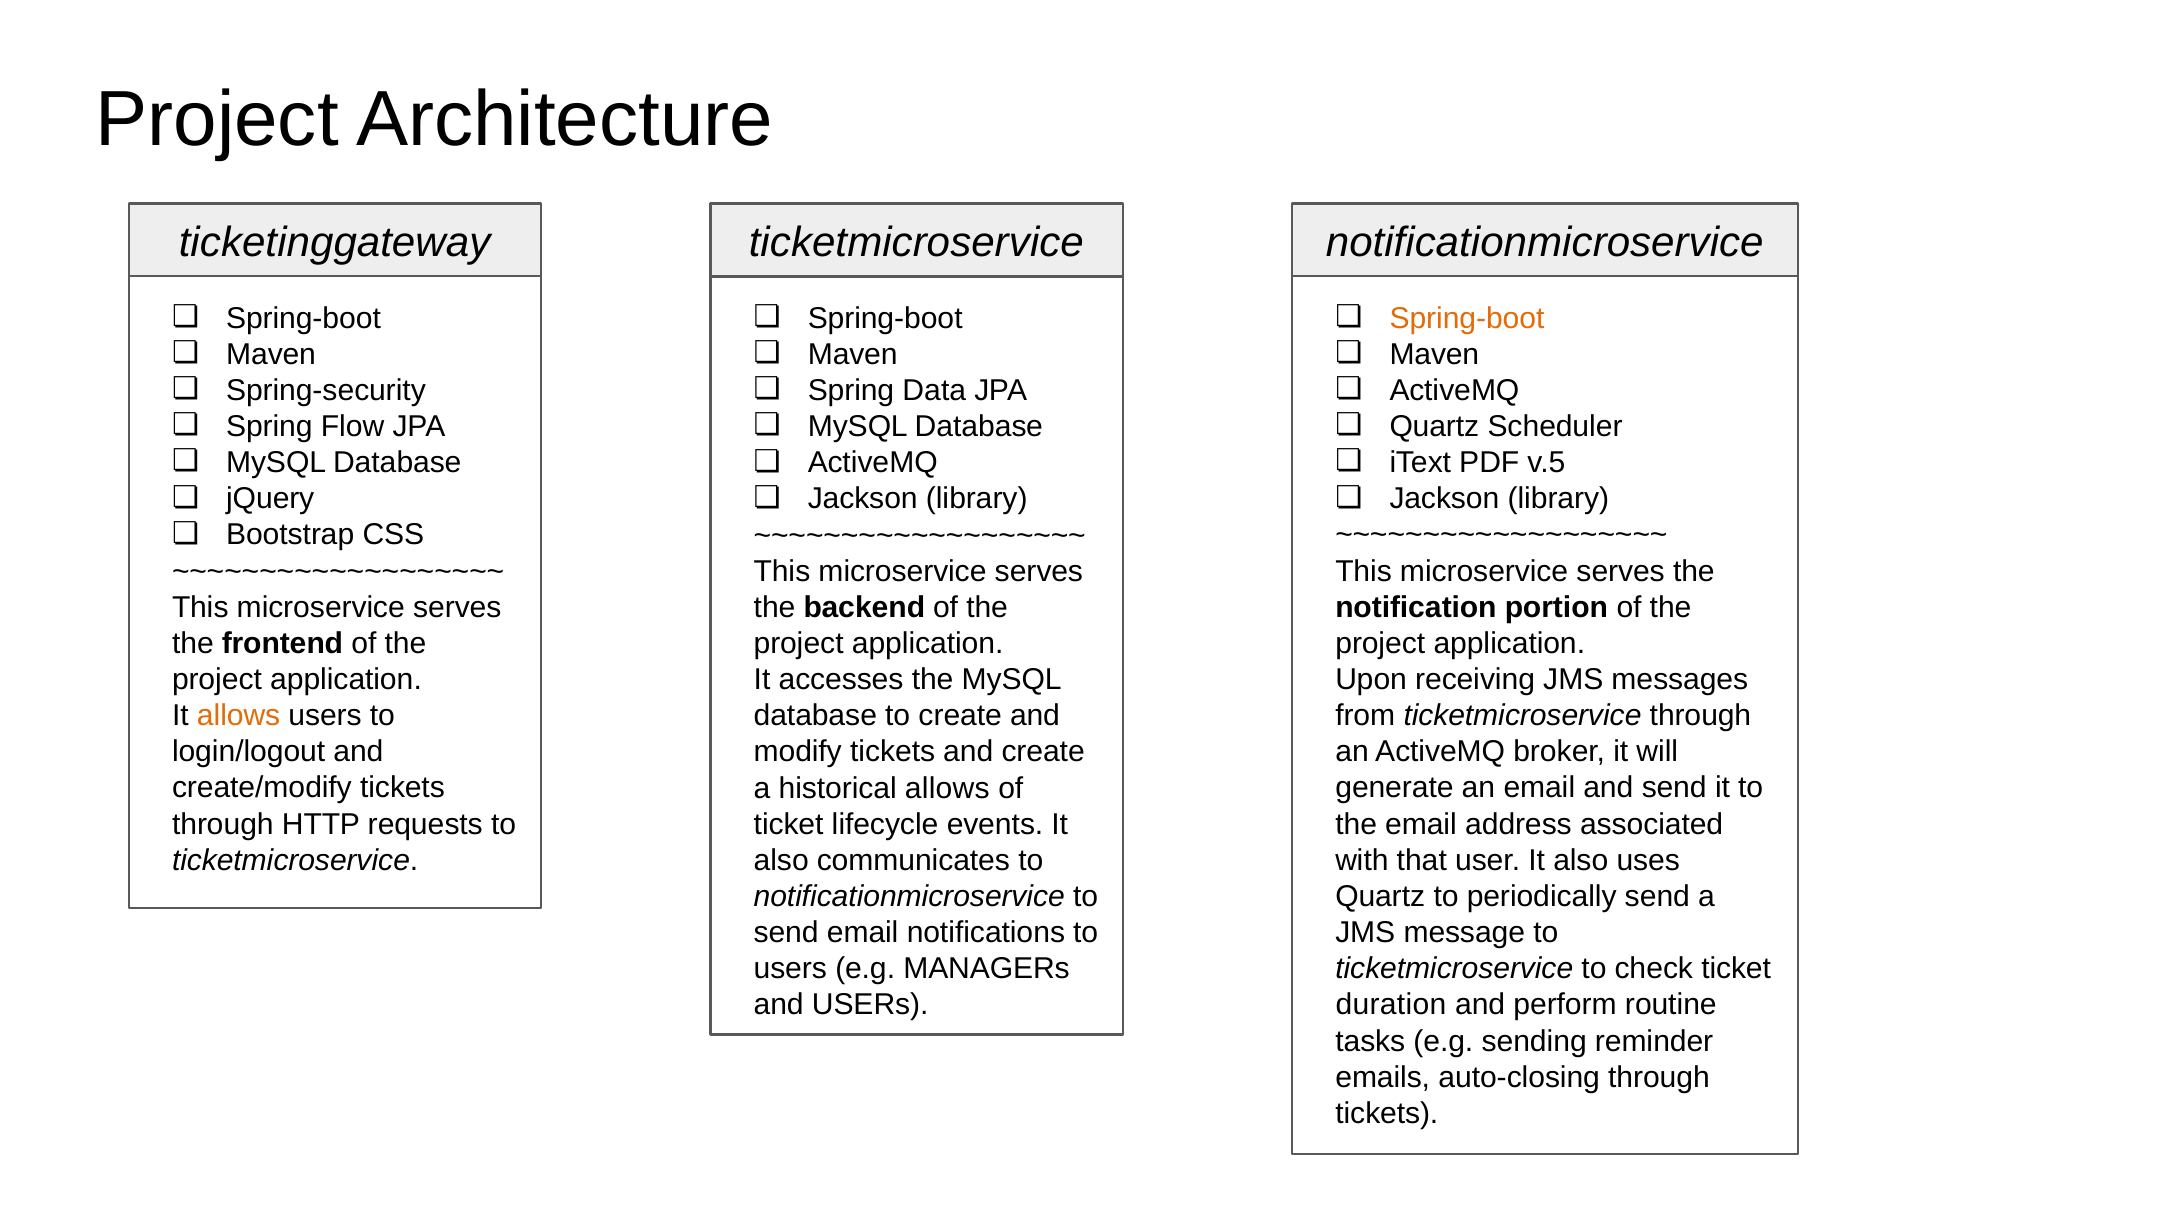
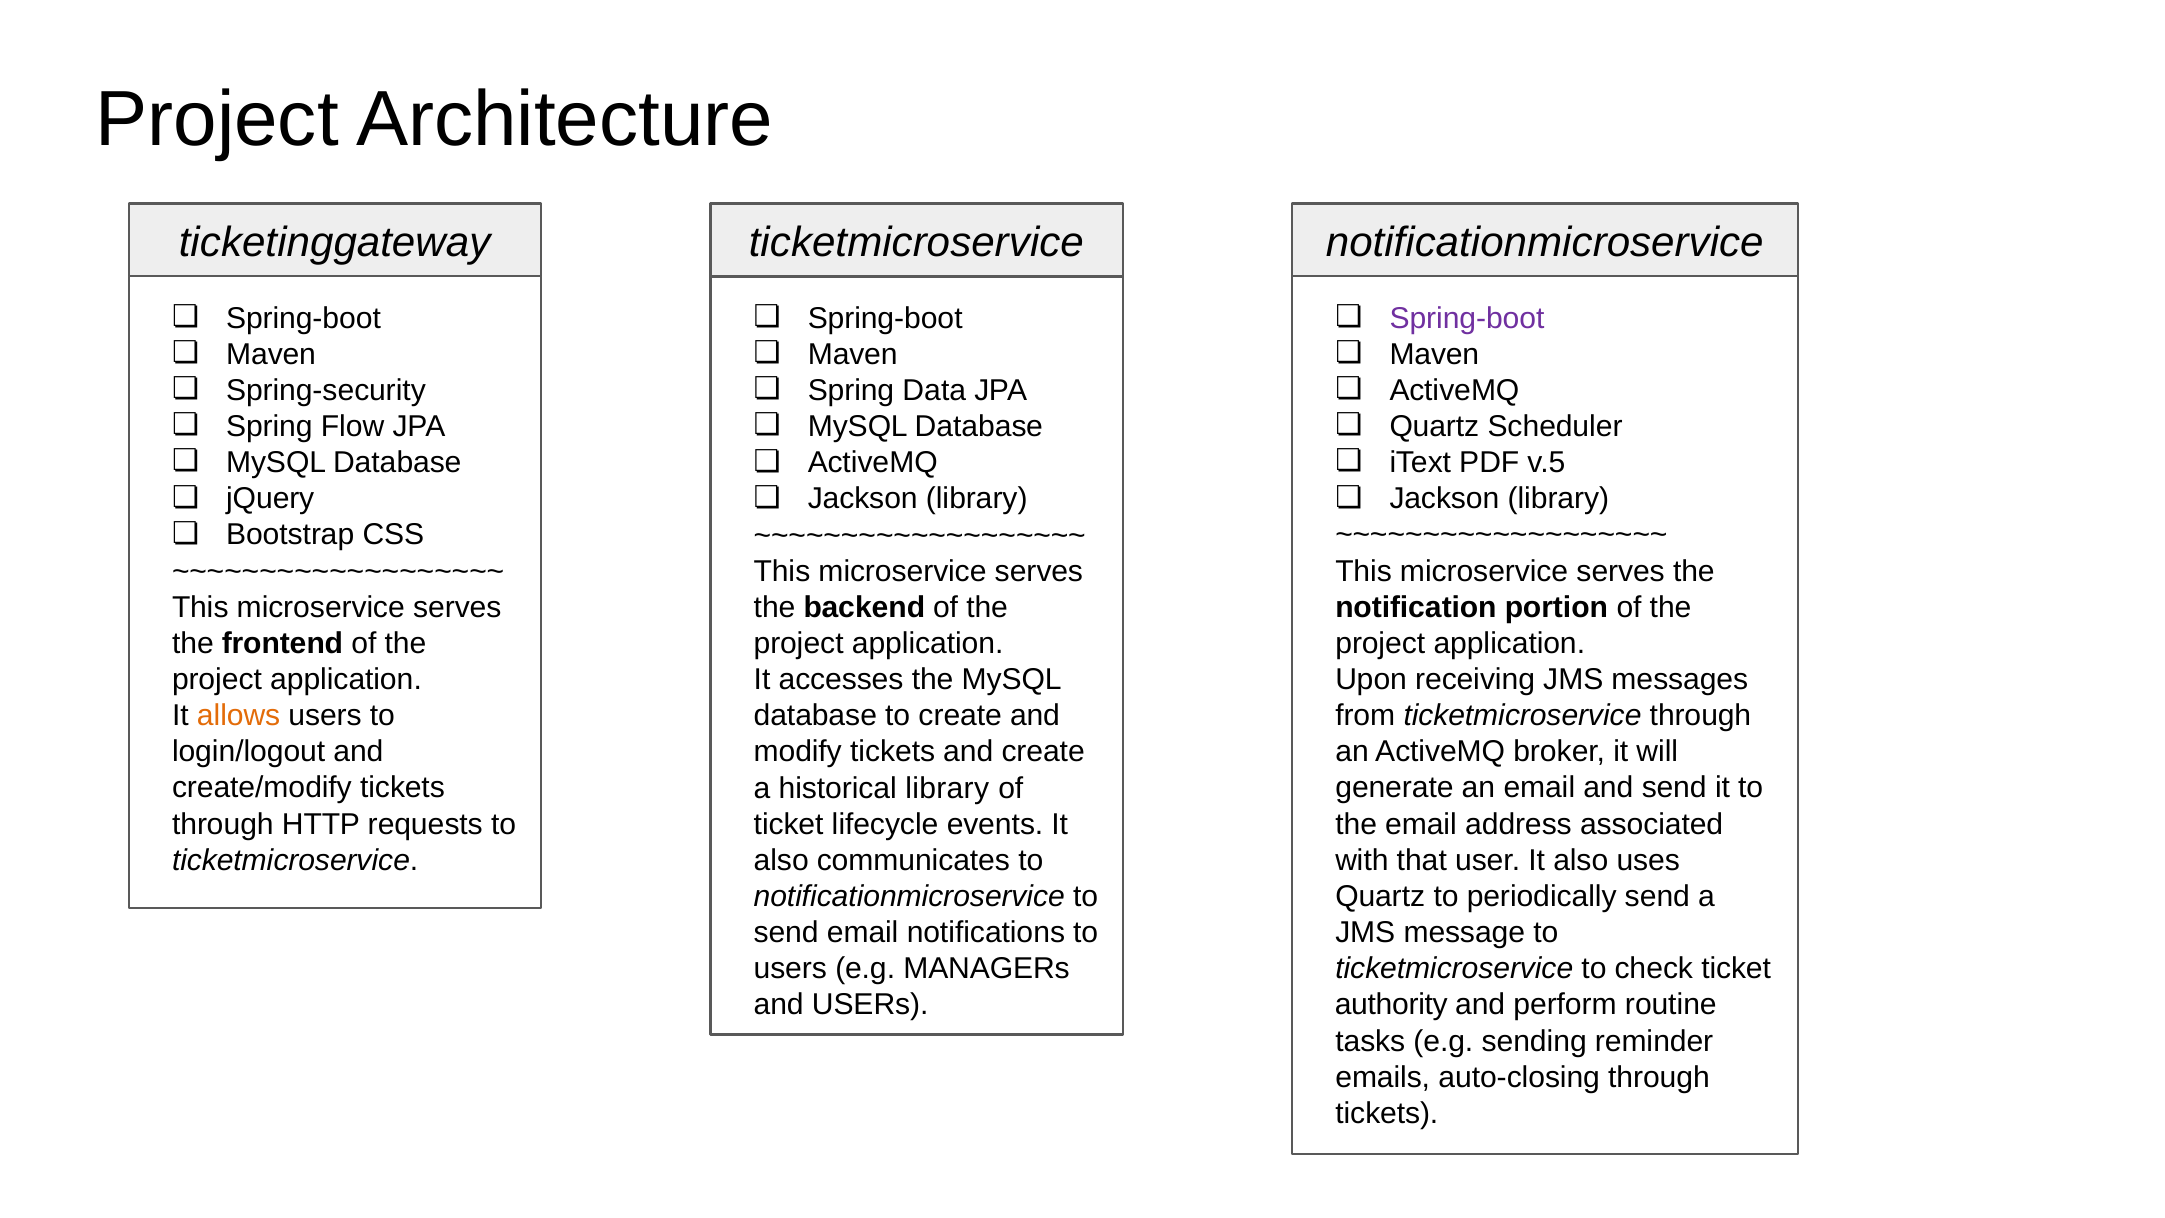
Spring-boot at (1467, 318) colour: orange -> purple
historical allows: allows -> library
duration: duration -> authority
